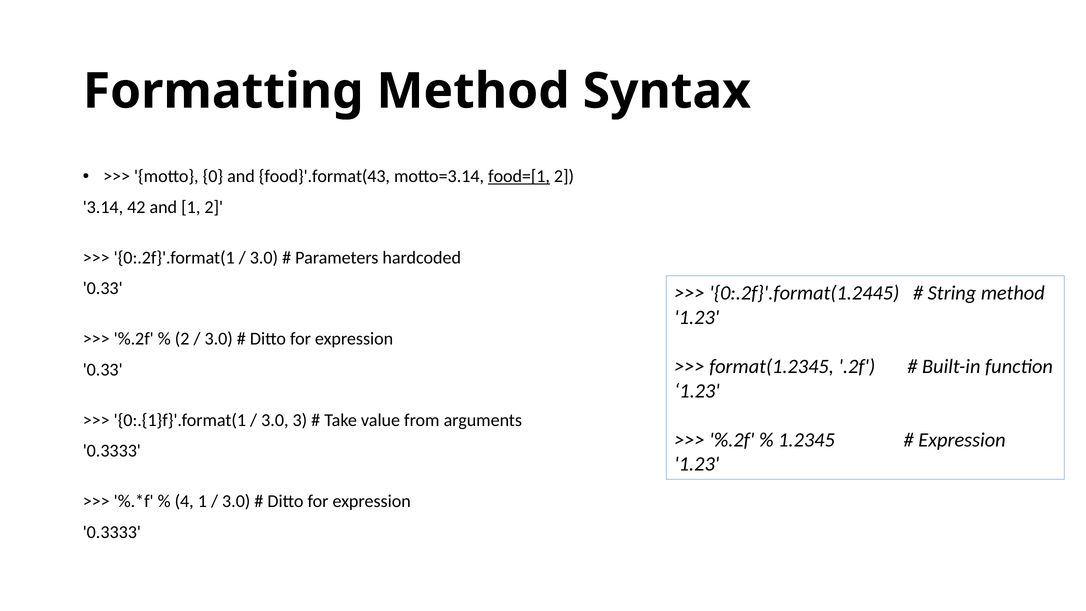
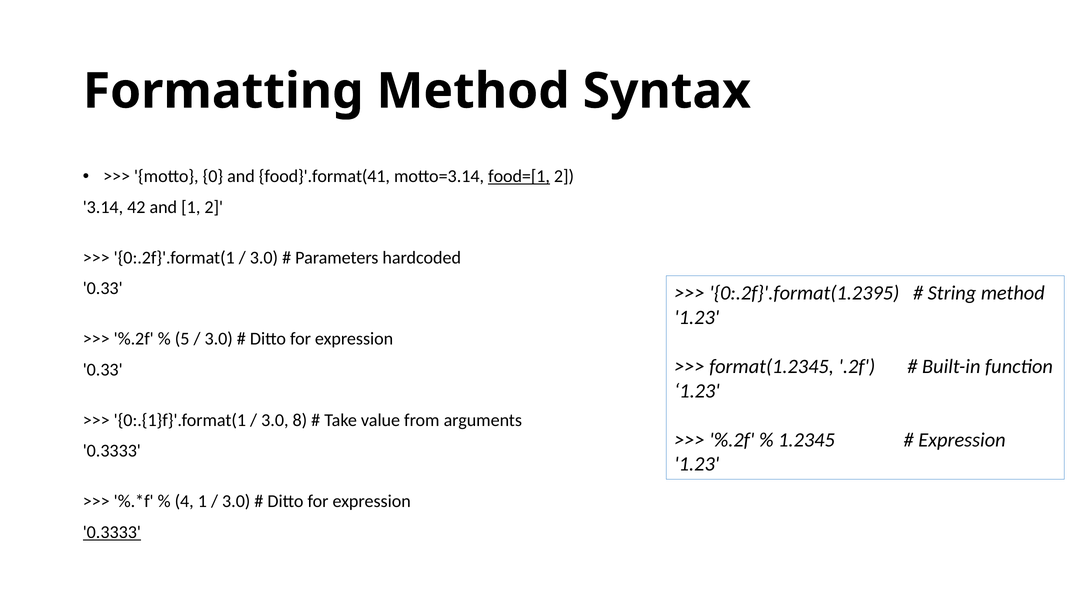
food}'.format(43: food}'.format(43 -> food}'.format(41
0:.2f}'.format(1.2445: 0:.2f}'.format(1.2445 -> 0:.2f}'.format(1.2395
2 at (182, 339): 2 -> 5
3: 3 -> 8
0.3333 at (112, 532) underline: none -> present
